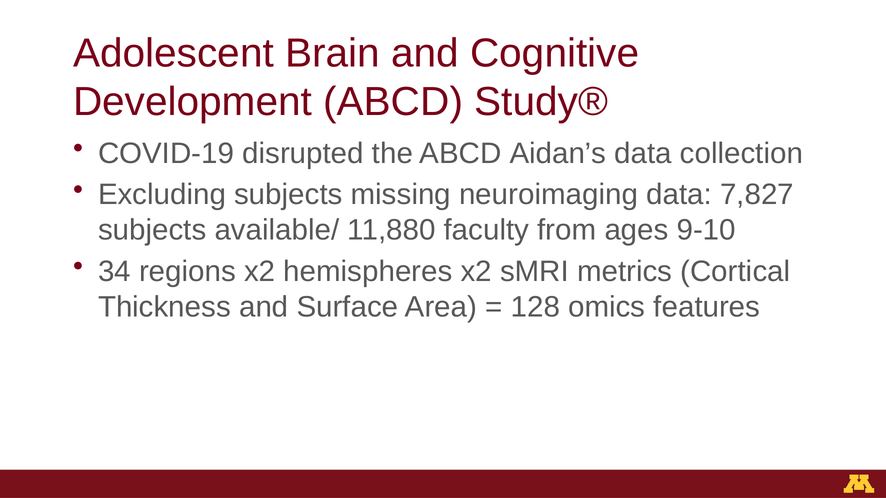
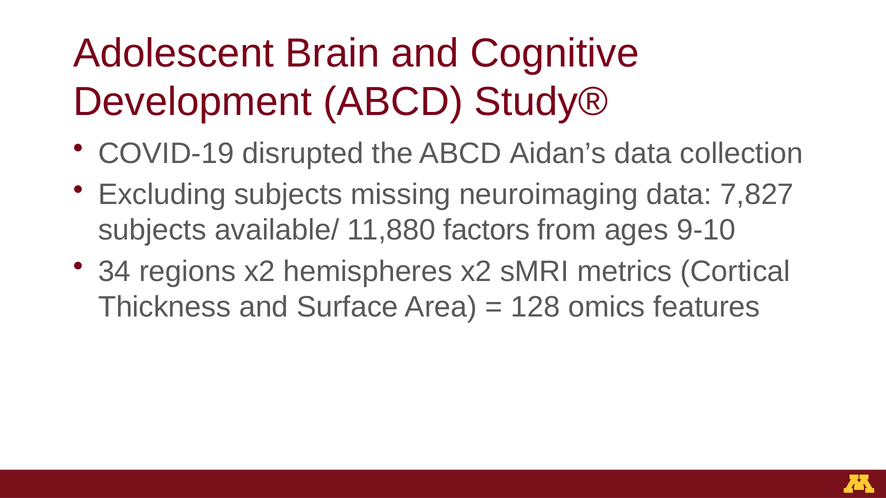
faculty: faculty -> factors
